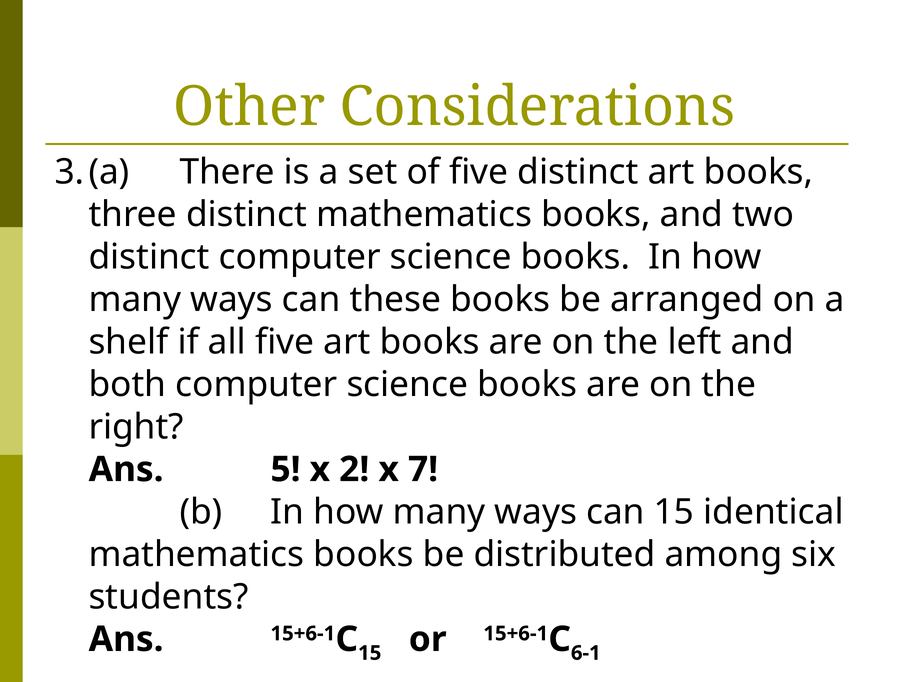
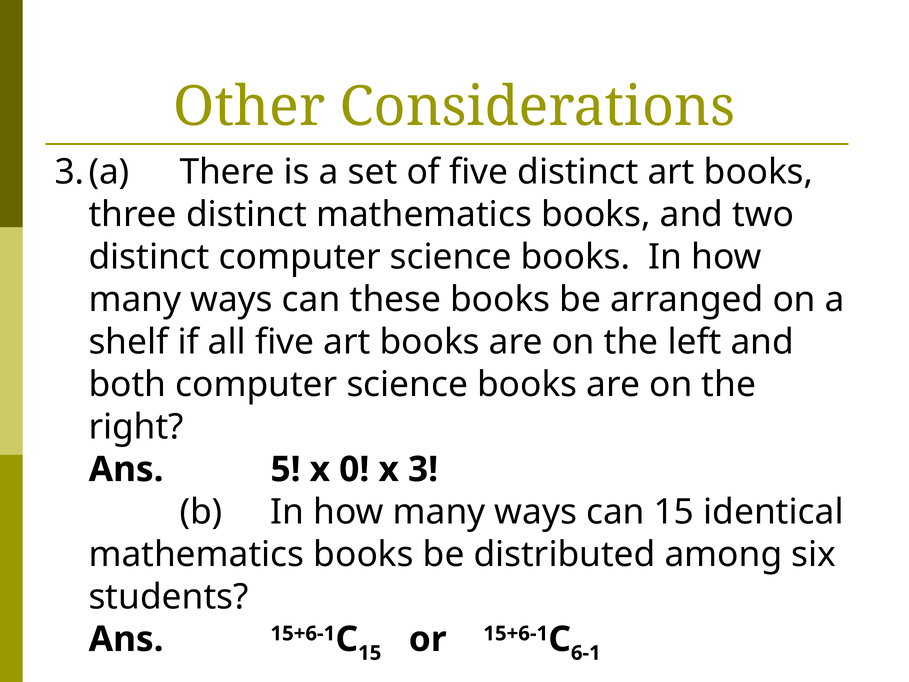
2: 2 -> 0
7: 7 -> 3
